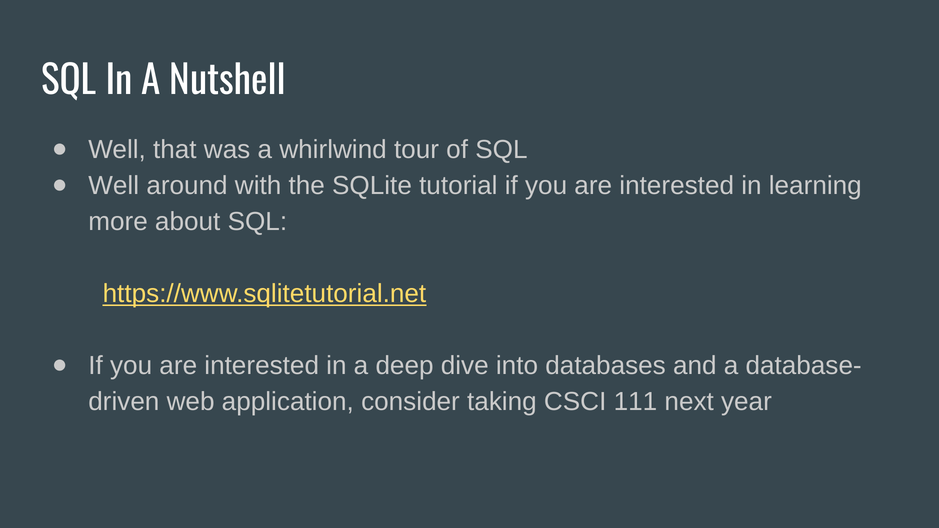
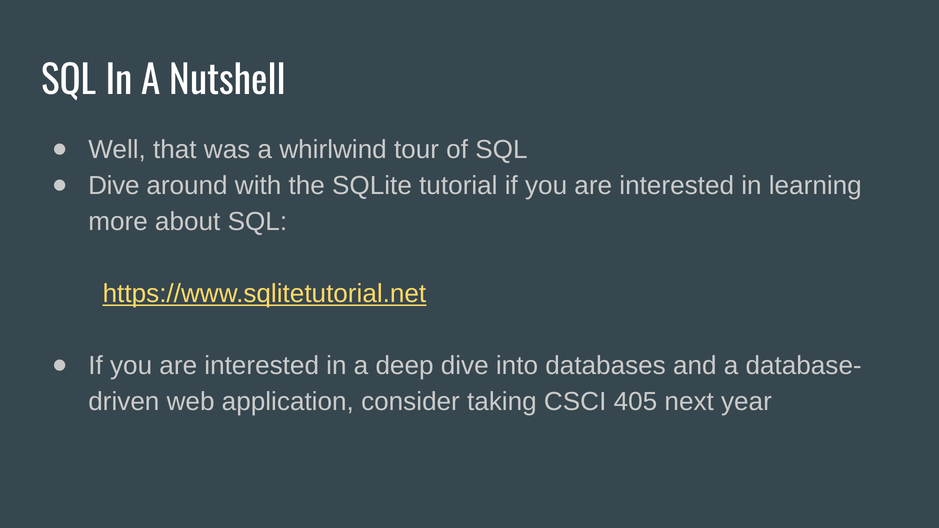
Well at (114, 186): Well -> Dive
111: 111 -> 405
